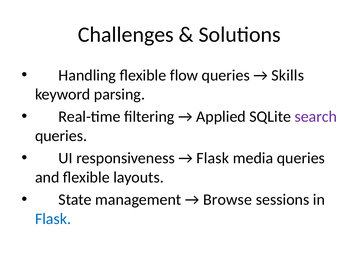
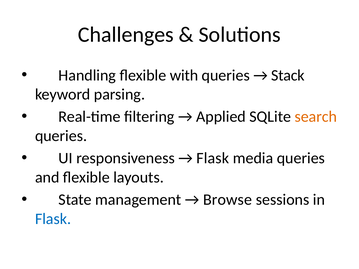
flow: flow -> with
Skills: Skills -> Stack
search colour: purple -> orange
